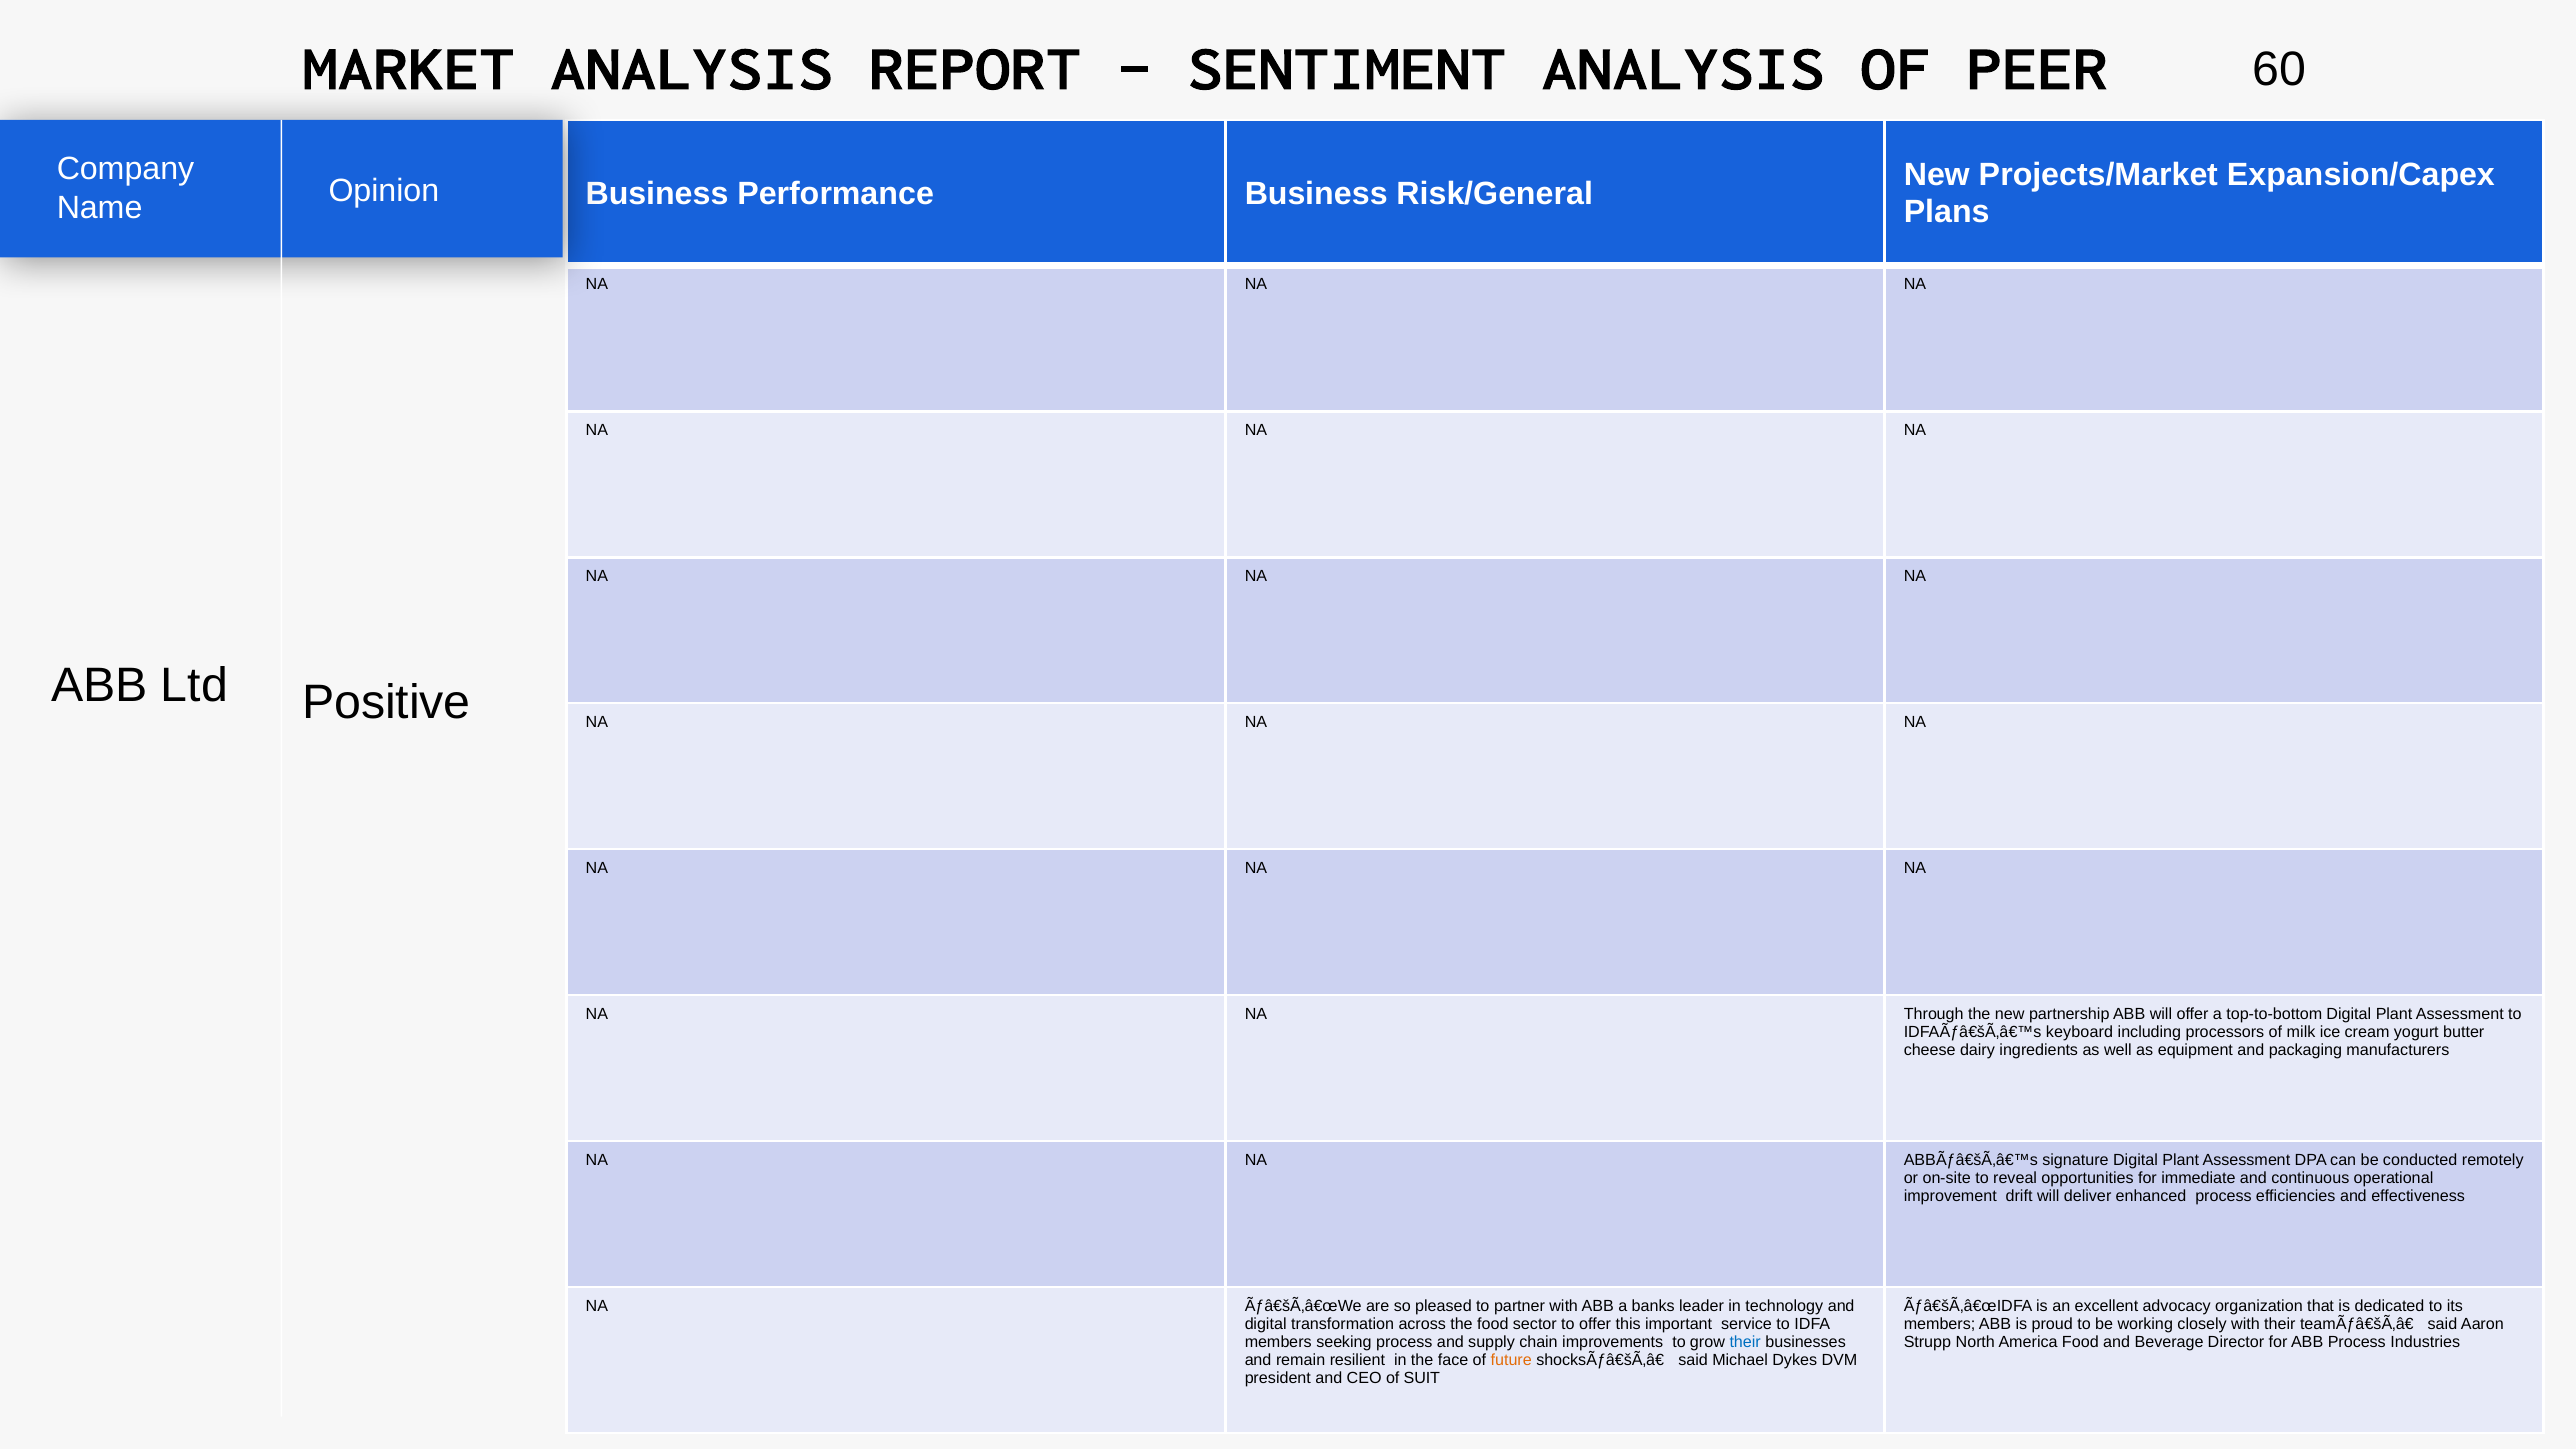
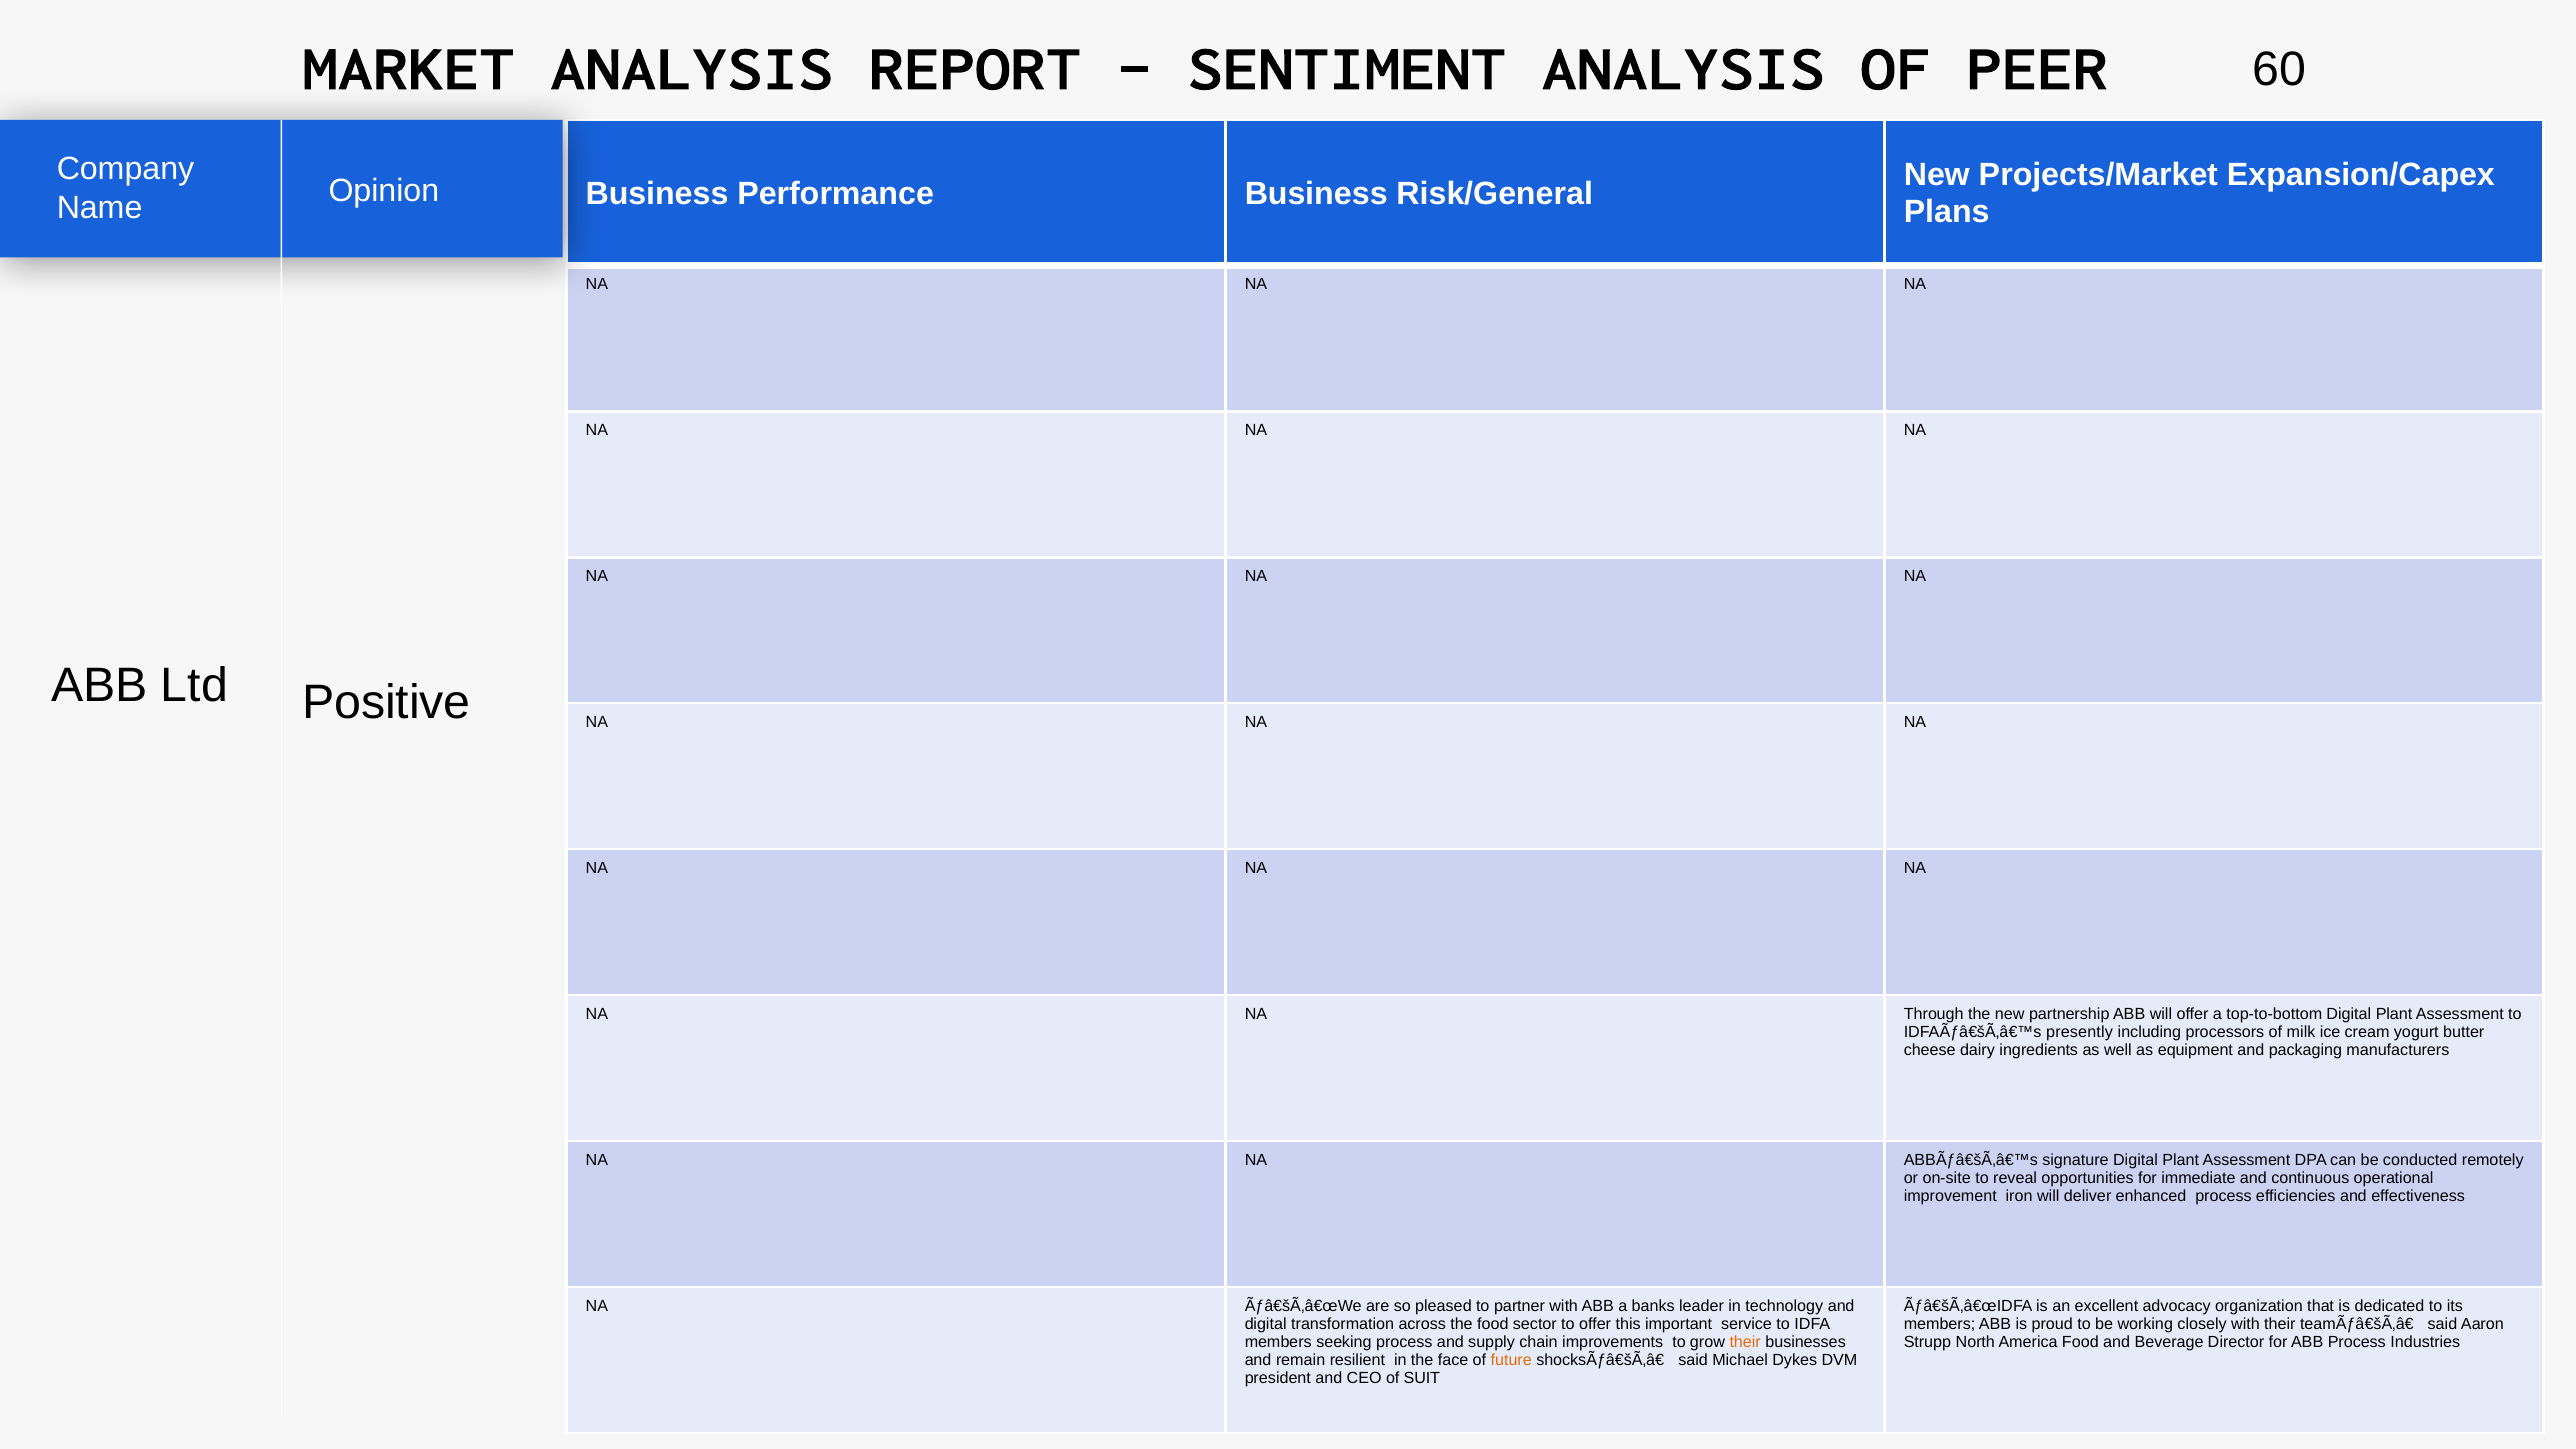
keyboard: keyboard -> presently
drift: drift -> iron
their at (1745, 1342) colour: blue -> orange
